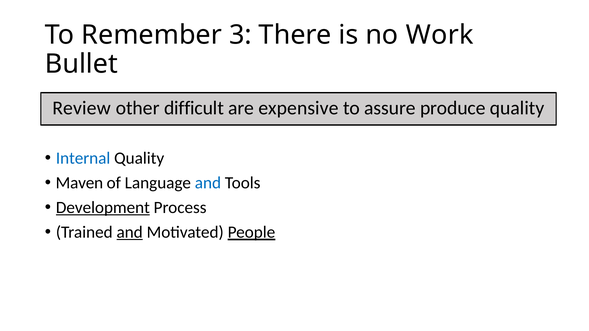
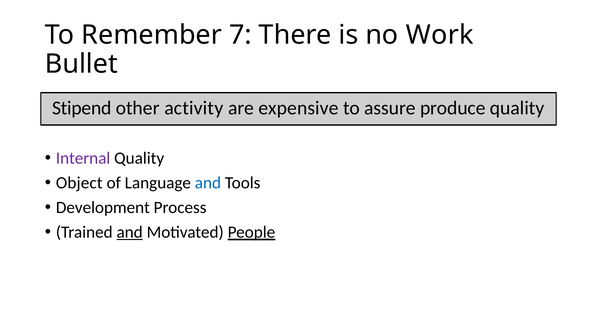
3: 3 -> 7
Review: Review -> Stipend
difficult: difficult -> activity
Internal colour: blue -> purple
Maven: Maven -> Object
Development underline: present -> none
